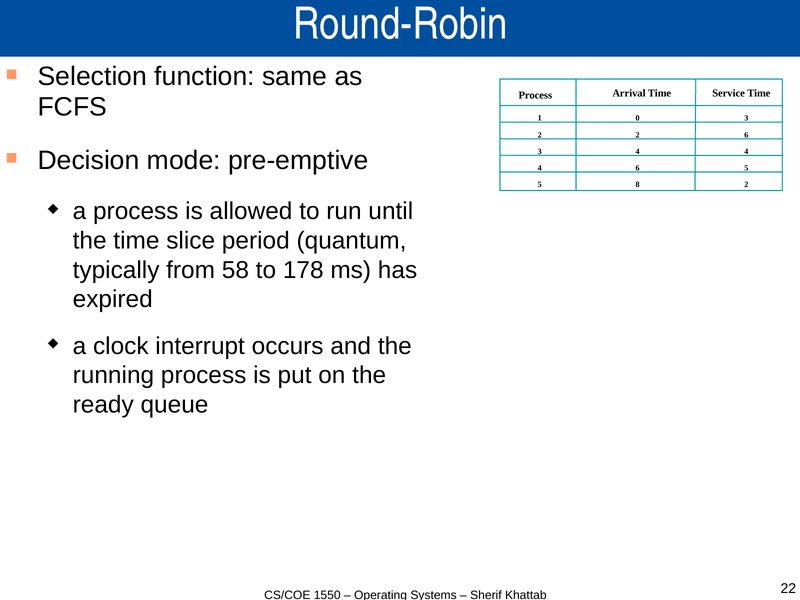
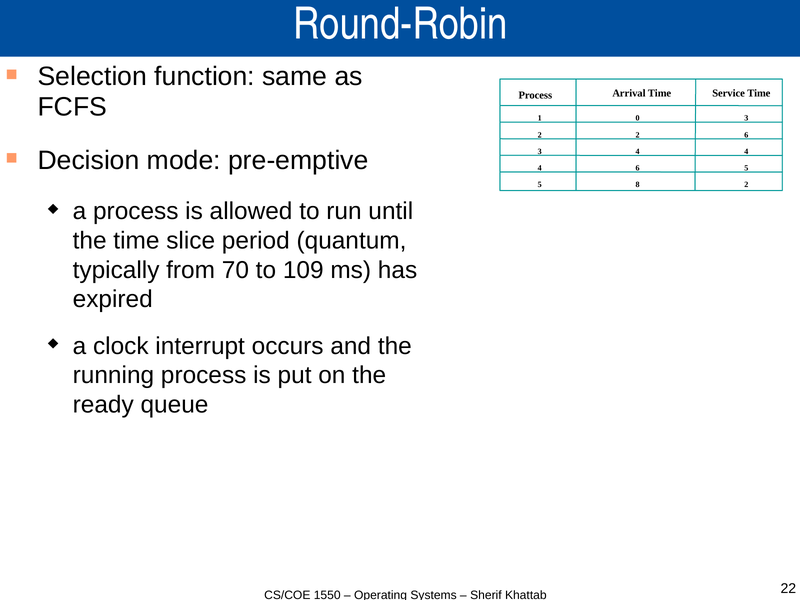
58: 58 -> 70
178: 178 -> 109
